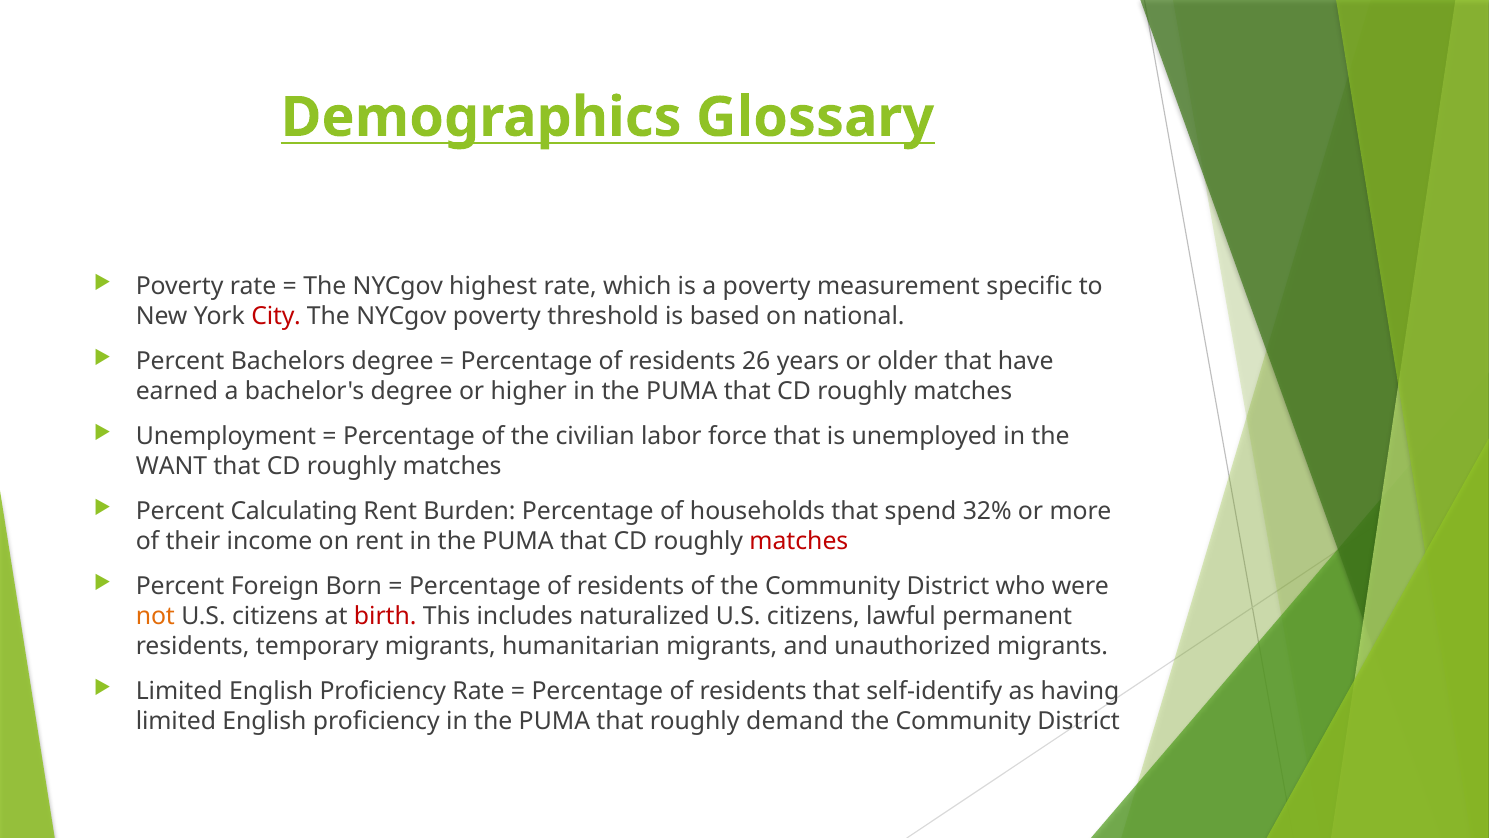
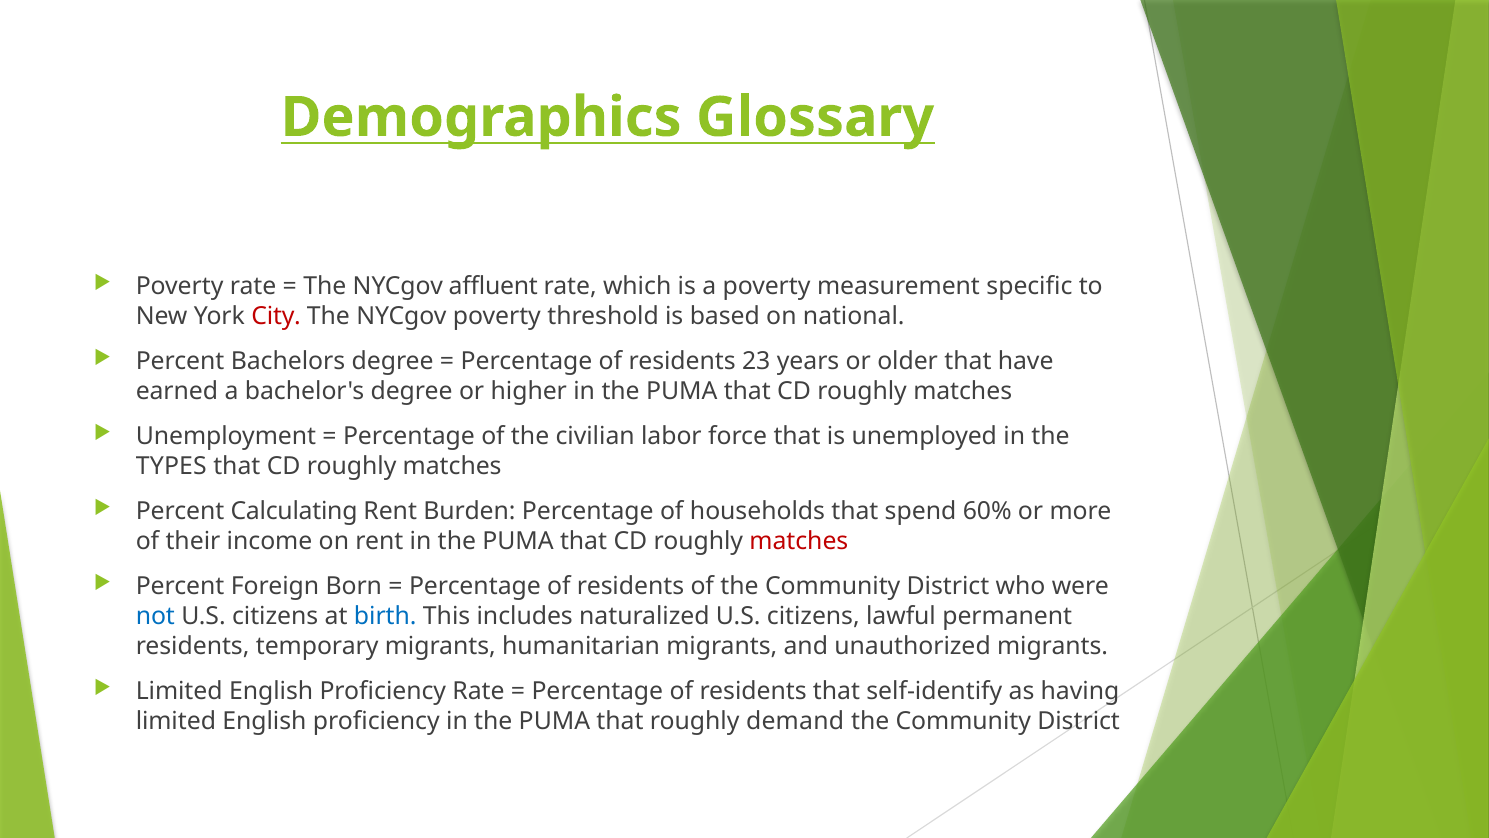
highest: highest -> affluent
26: 26 -> 23
WANT: WANT -> TYPES
32%: 32% -> 60%
not colour: orange -> blue
birth colour: red -> blue
